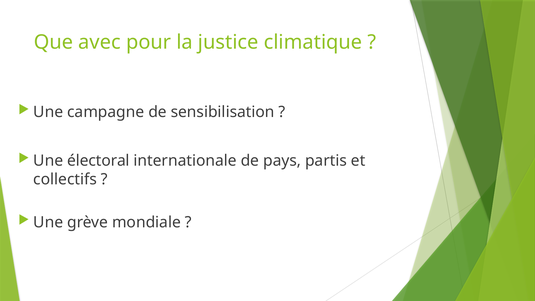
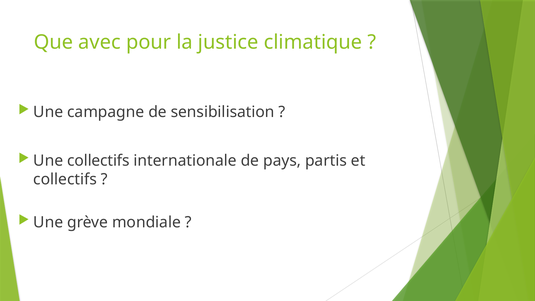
Une électoral: électoral -> collectifs
